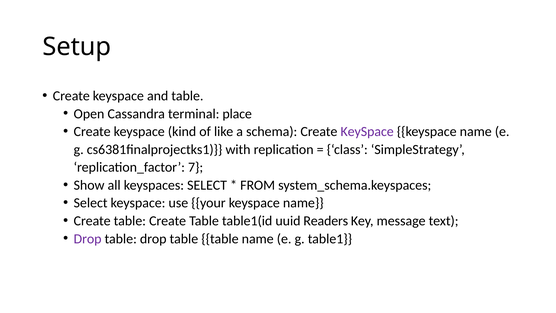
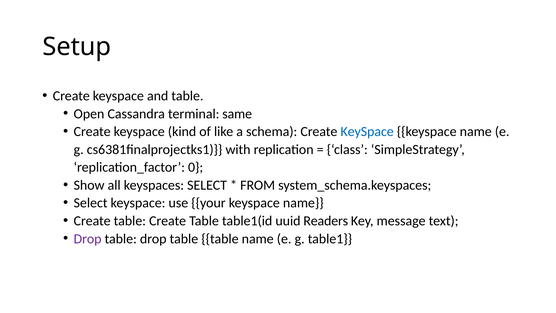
place: place -> same
KeySpace at (367, 132) colour: purple -> blue
7: 7 -> 0
